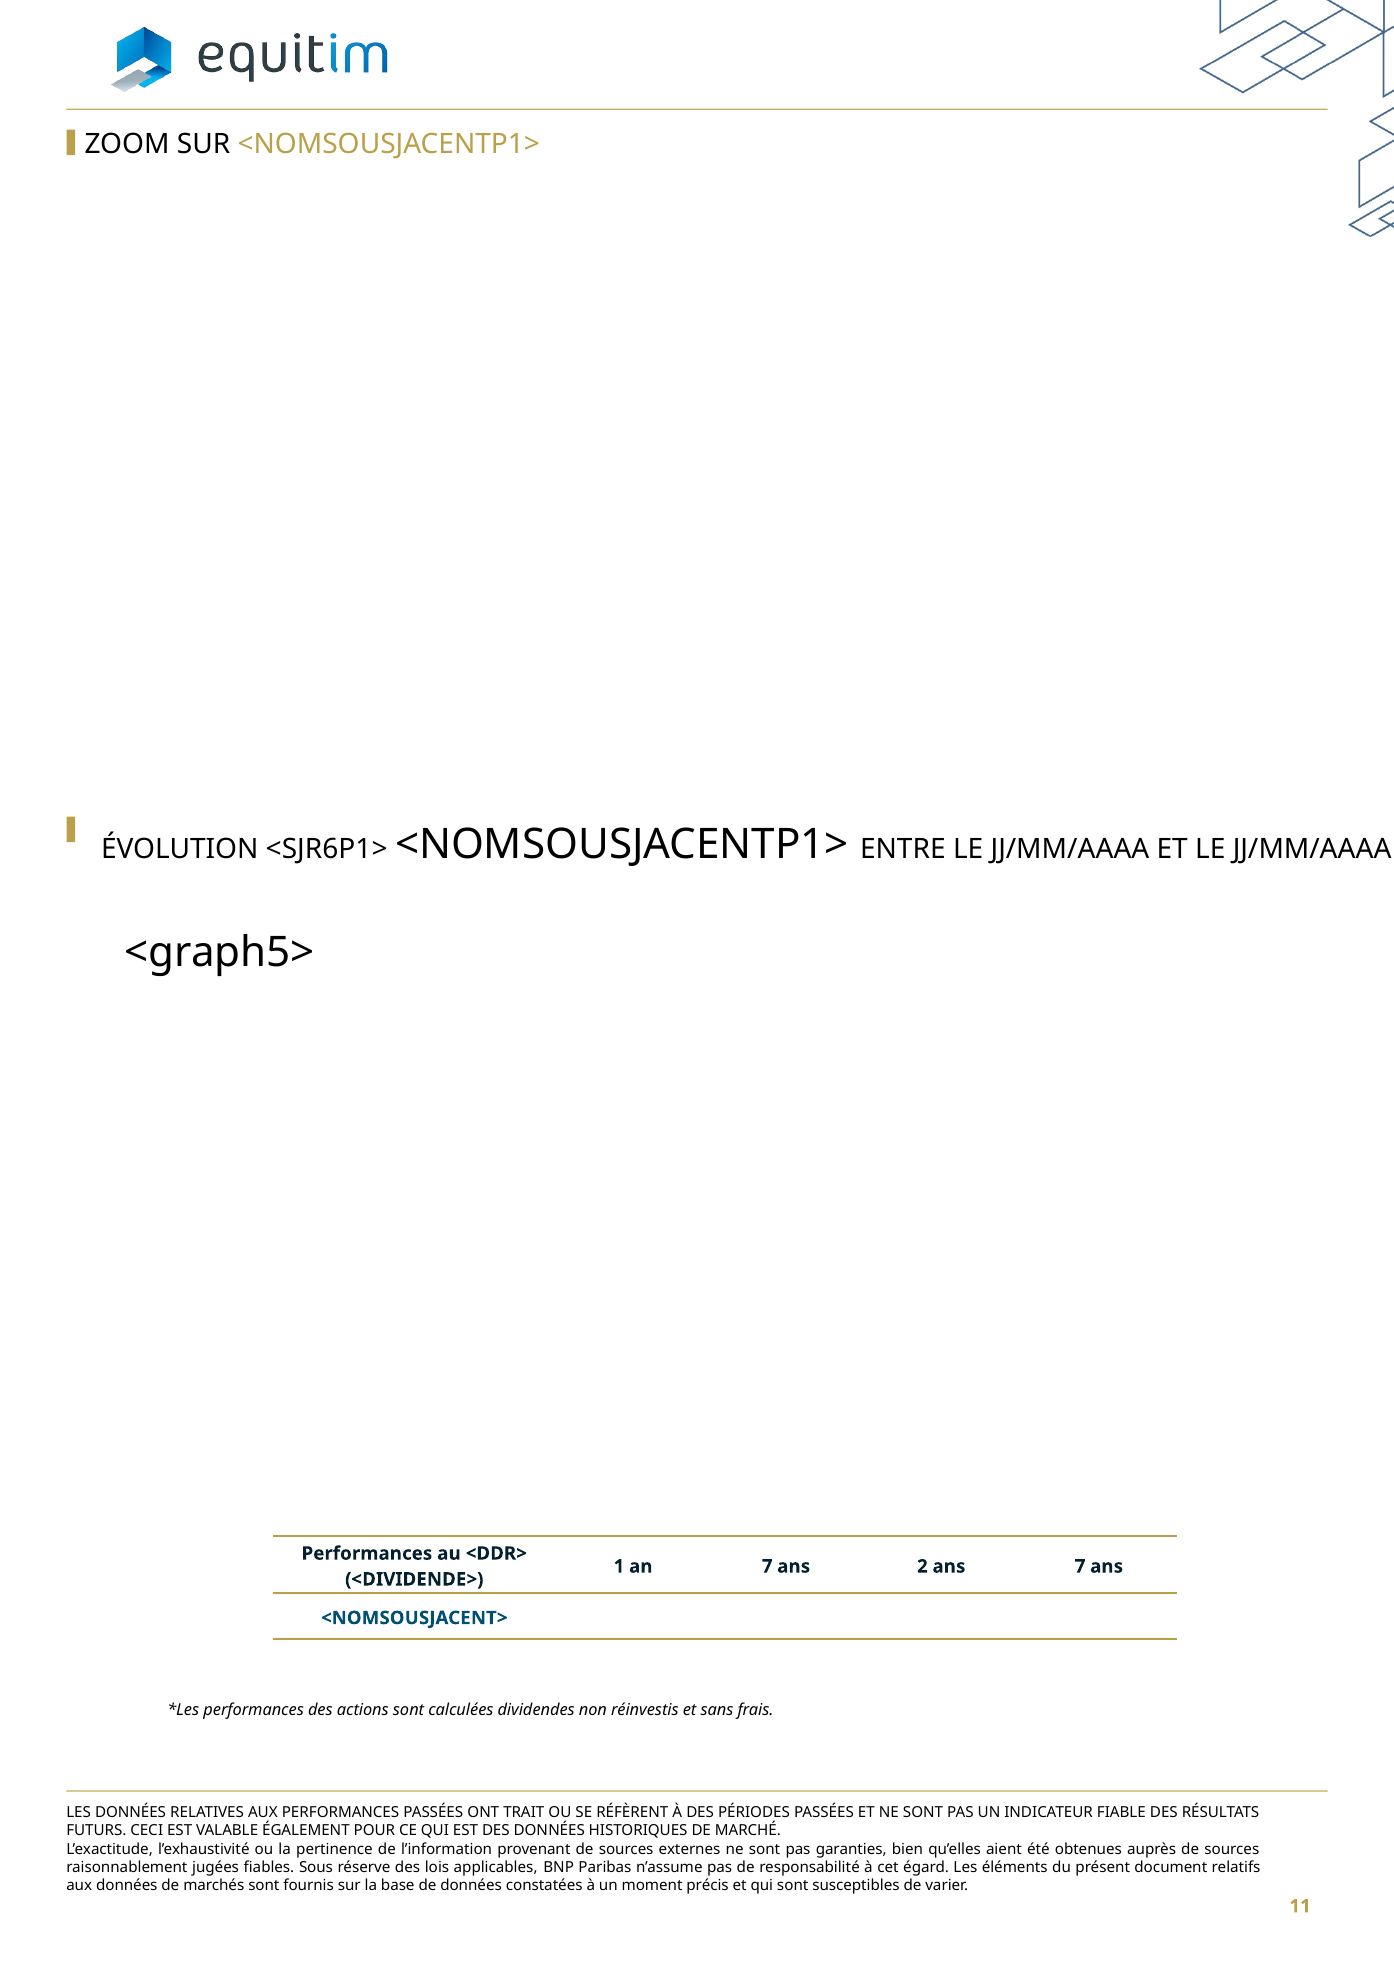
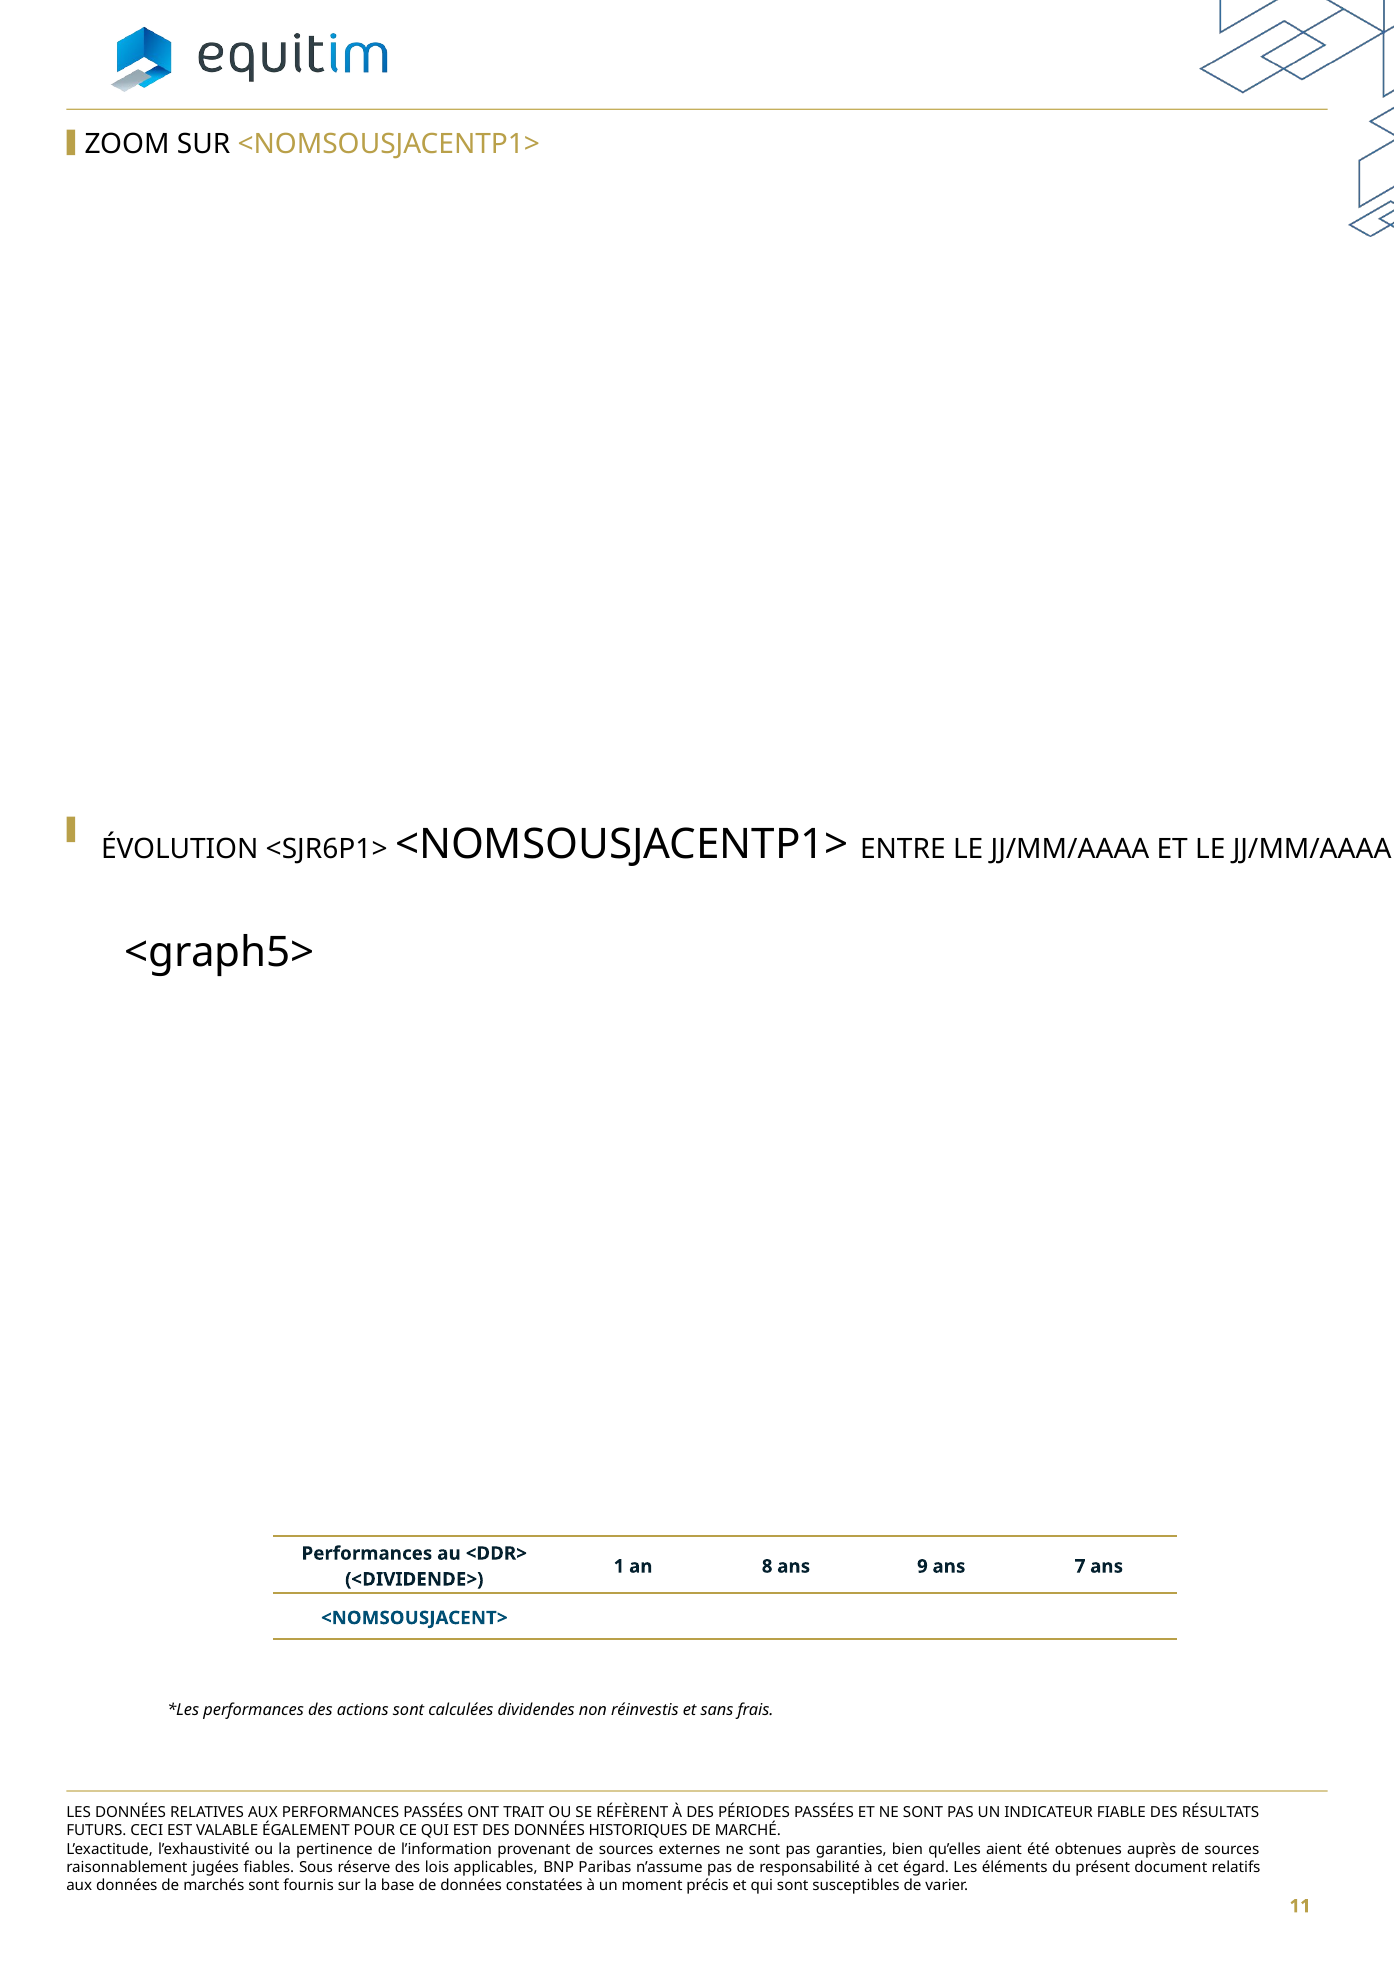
an 7: 7 -> 8
2: 2 -> 9
